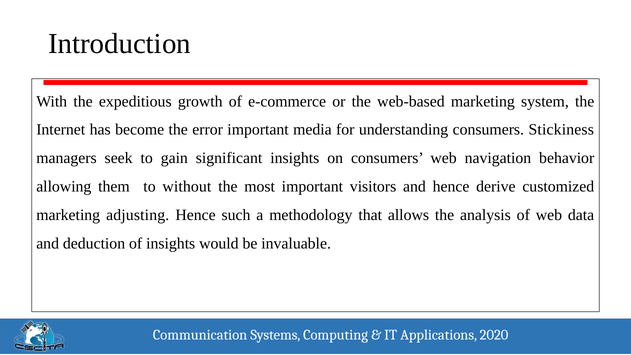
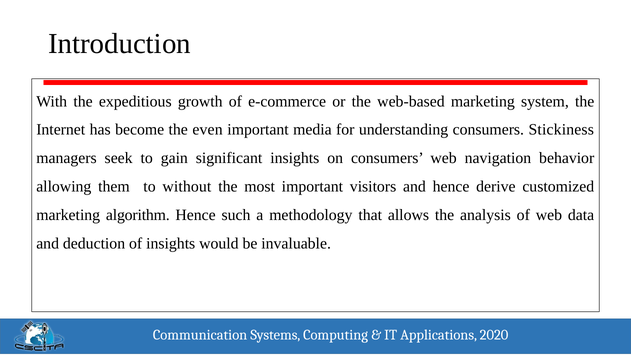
error: error -> even
adjusting: adjusting -> algorithm
